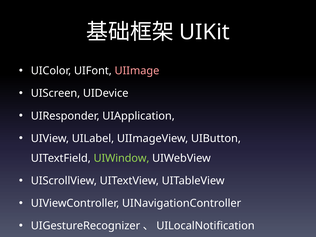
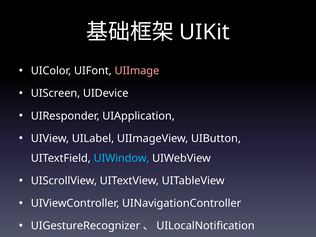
UIWindow colour: light green -> light blue
